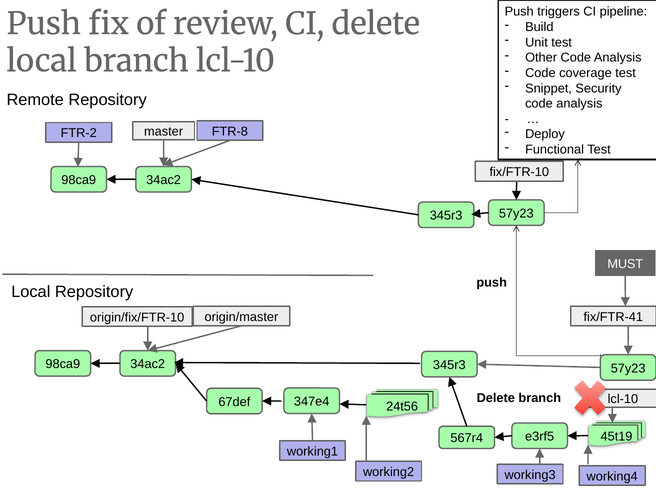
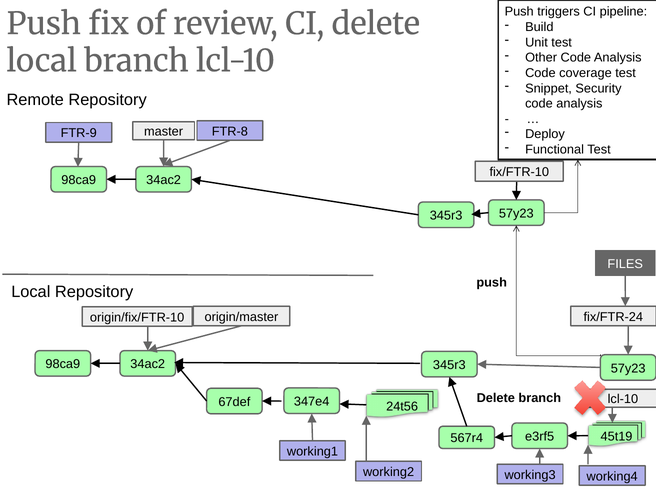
FTR-2: FTR-2 -> FTR-9
MUST: MUST -> FILES
fix/FTR-41: fix/FTR-41 -> fix/FTR-24
